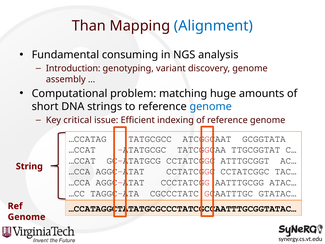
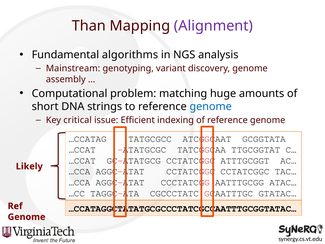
Alignment colour: blue -> purple
consuming: consuming -> algorithms
Introduction: Introduction -> Mainstream
String: String -> Likely
